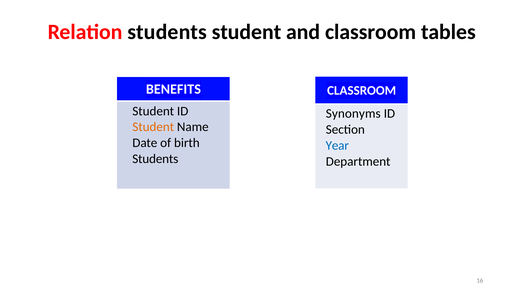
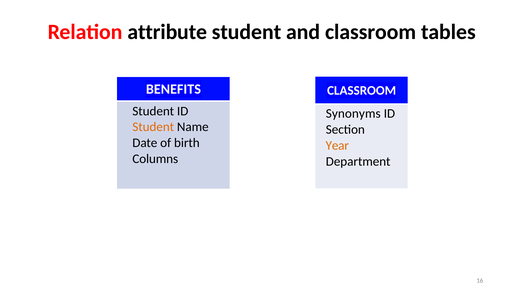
Relation students: students -> attribute
Year colour: blue -> orange
Students at (155, 159): Students -> Columns
